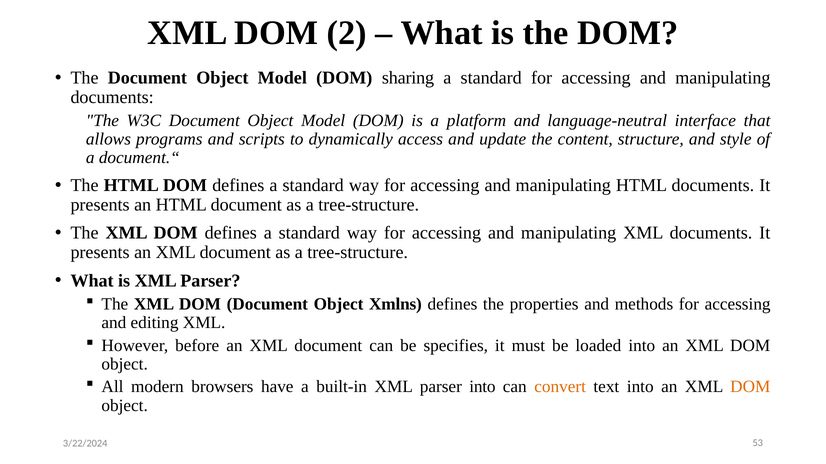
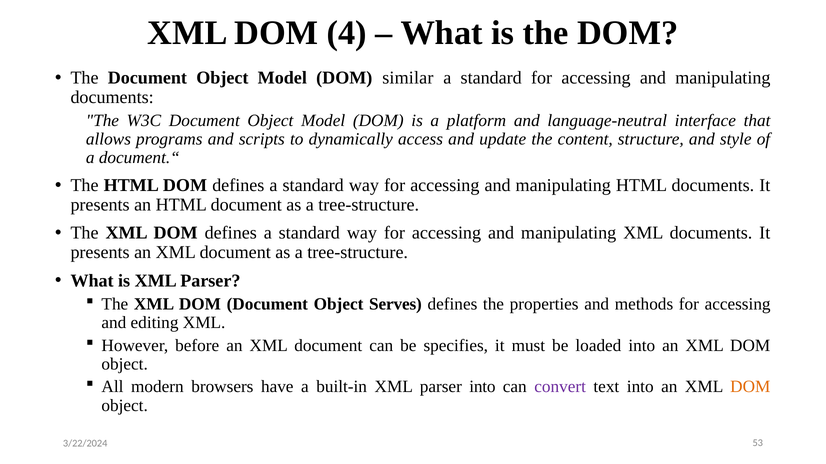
2: 2 -> 4
sharing: sharing -> similar
Xmlns: Xmlns -> Serves
convert colour: orange -> purple
